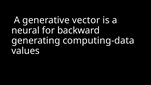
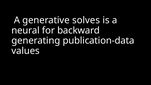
vector: vector -> solves
computing-data: computing-data -> publication-data
